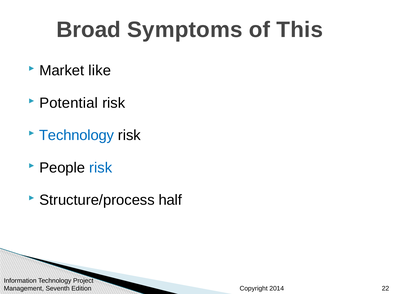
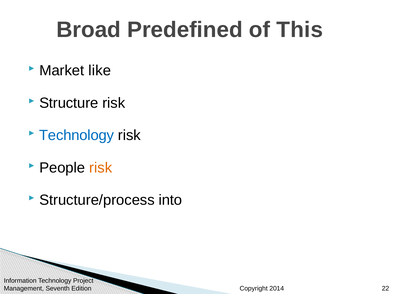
Symptoms: Symptoms -> Predefined
Potential: Potential -> Structure
risk at (101, 168) colour: blue -> orange
half: half -> into
